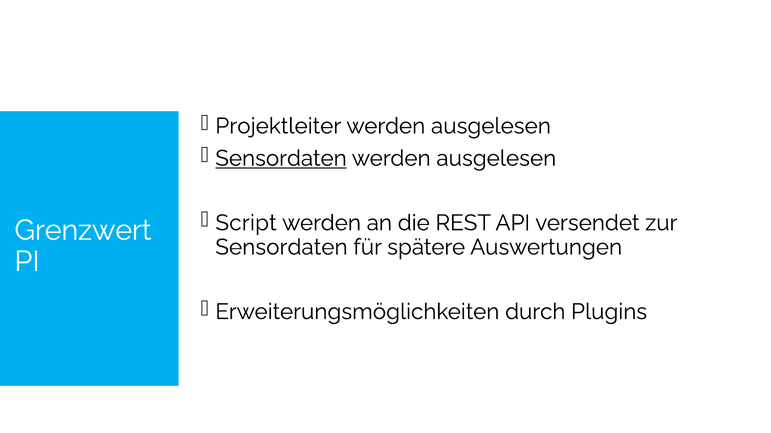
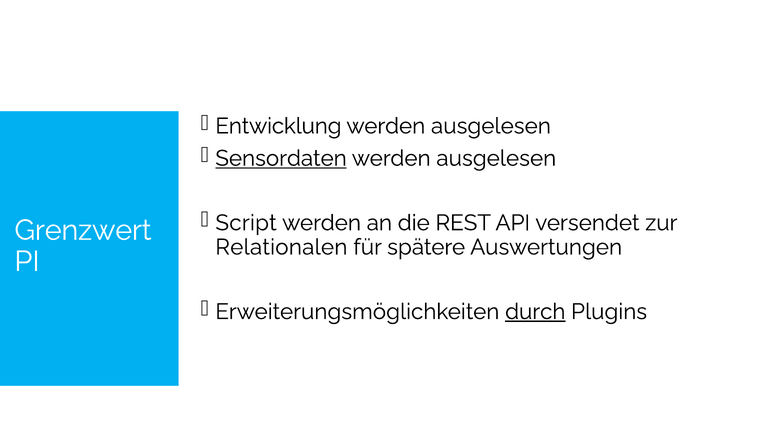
Projektleiter: Projektleiter -> Entwicklung
Sensordaten at (281, 248): Sensordaten -> Relationalen
durch underline: none -> present
